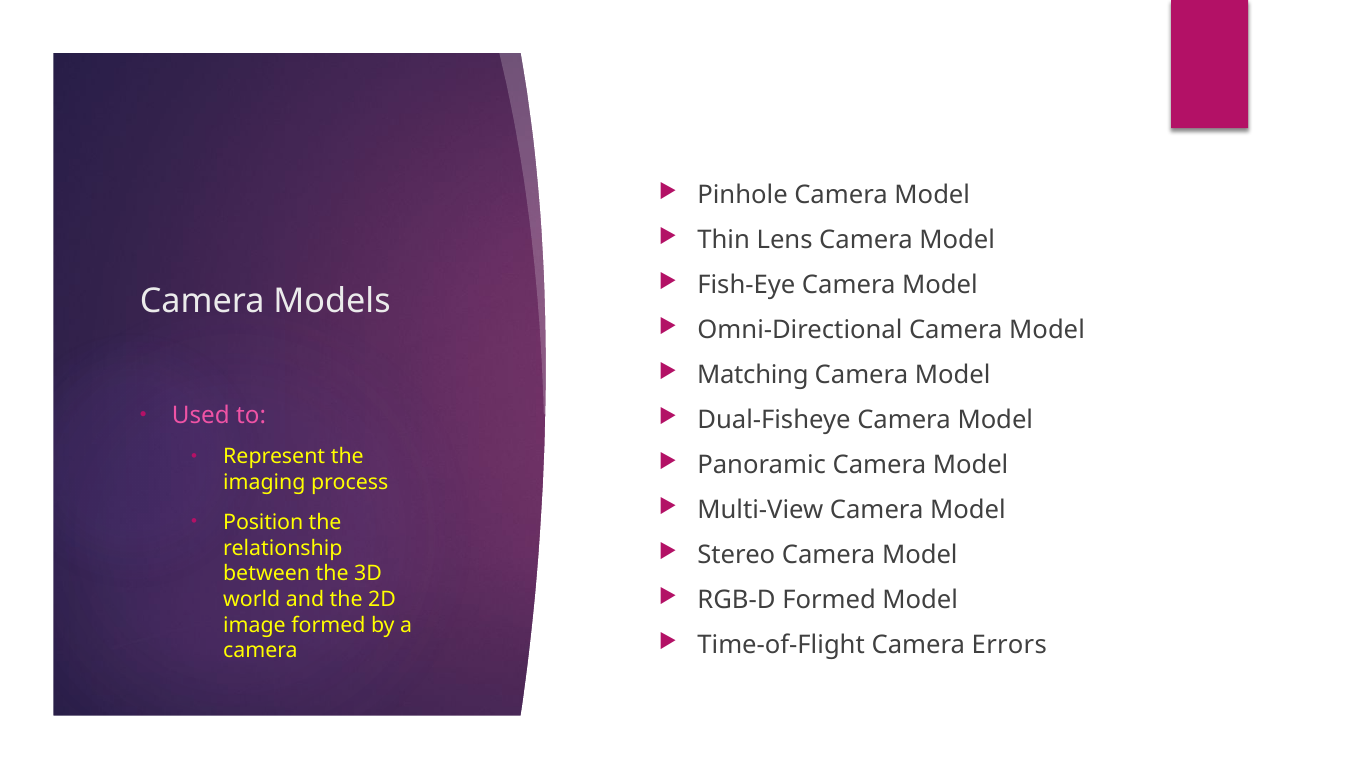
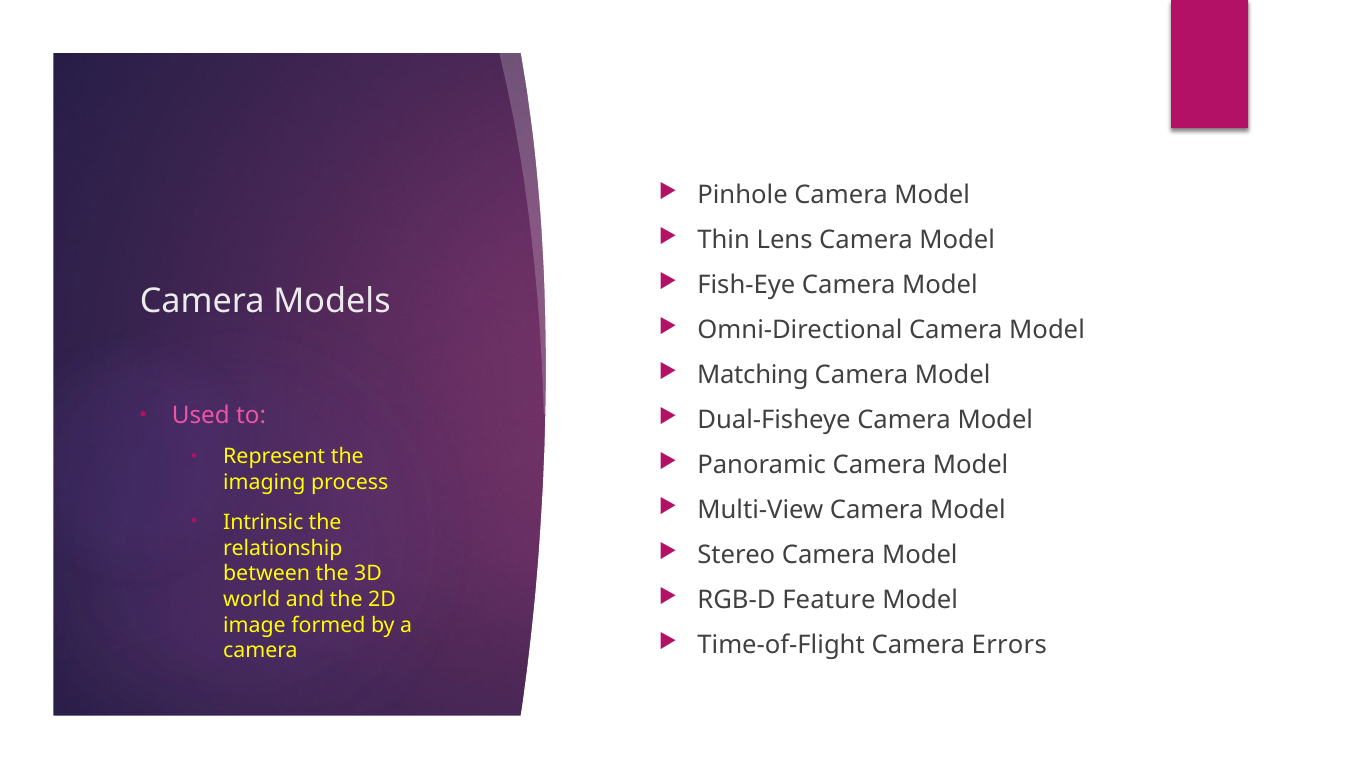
Position: Position -> Intrinsic
RGB-D Formed: Formed -> Feature
